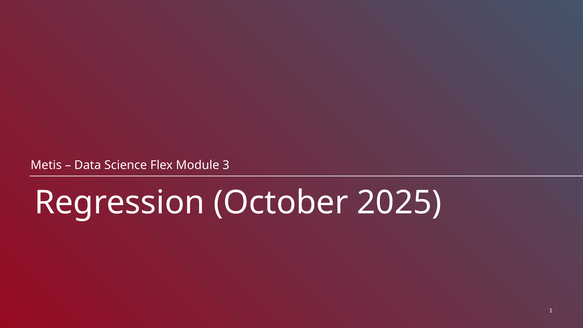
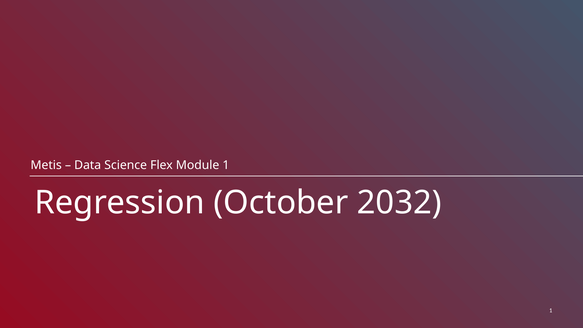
Module 3: 3 -> 1
2025: 2025 -> 2032
